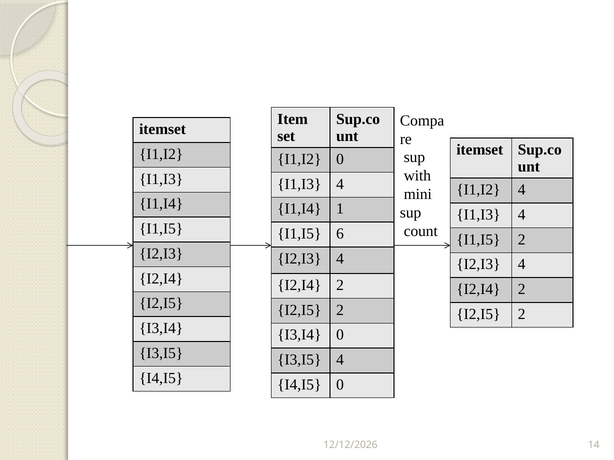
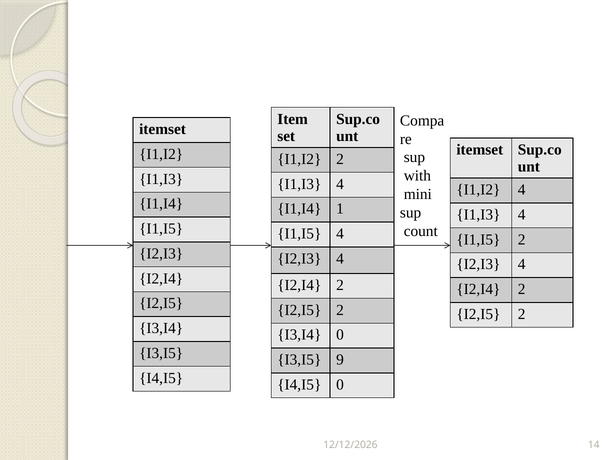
I1,I2 0: 0 -> 2
I1,I5 6: 6 -> 4
I3,I5 4: 4 -> 9
